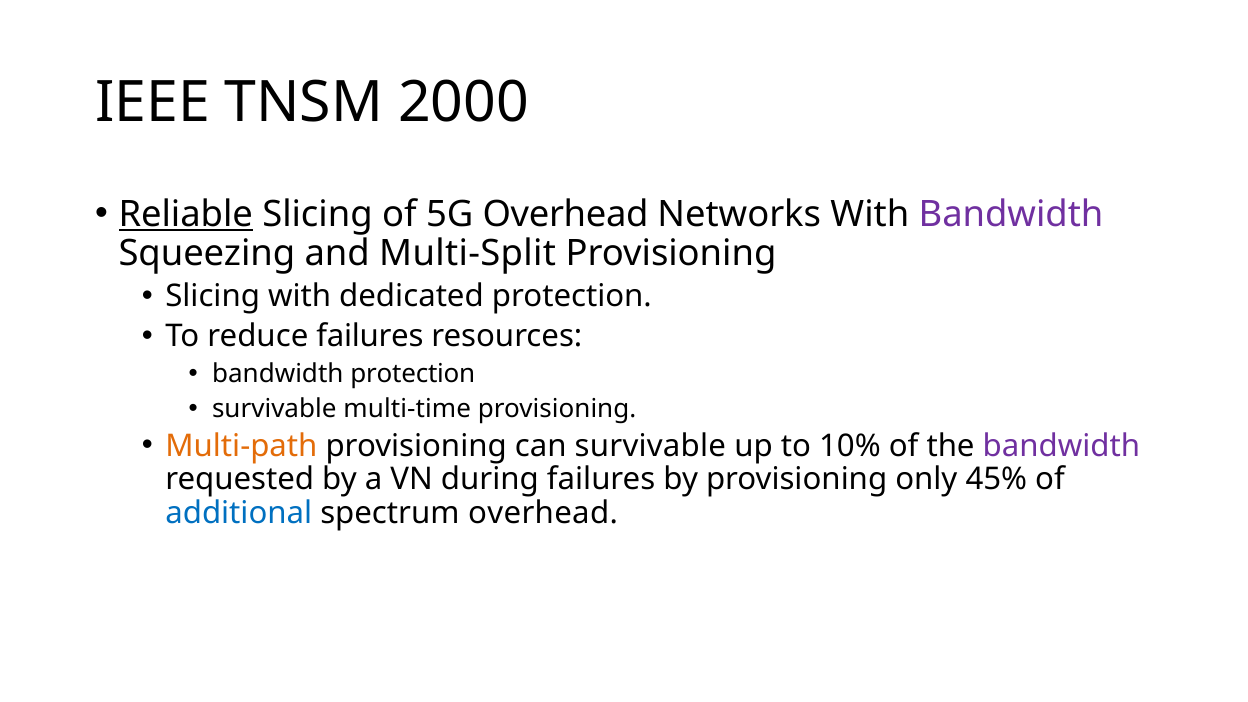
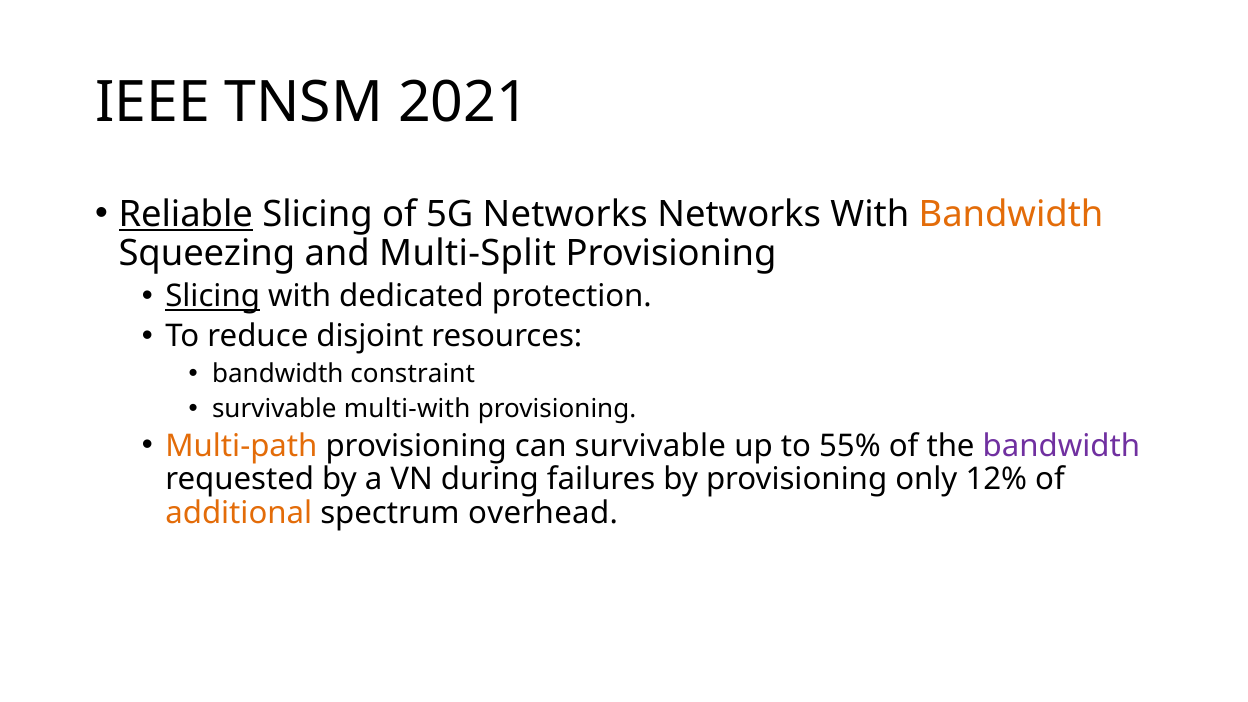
2000: 2000 -> 2021
5G Overhead: Overhead -> Networks
Bandwidth at (1011, 214) colour: purple -> orange
Slicing at (213, 296) underline: none -> present
reduce failures: failures -> disjoint
bandwidth protection: protection -> constraint
multi-time: multi-time -> multi-with
10%: 10% -> 55%
45%: 45% -> 12%
additional colour: blue -> orange
